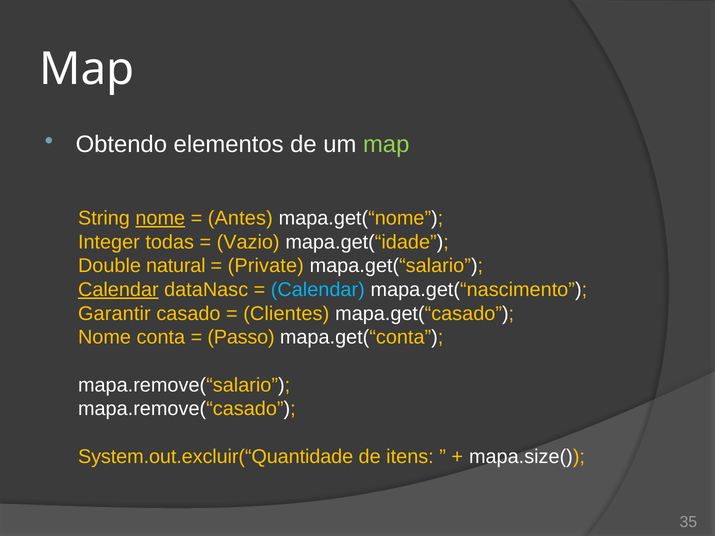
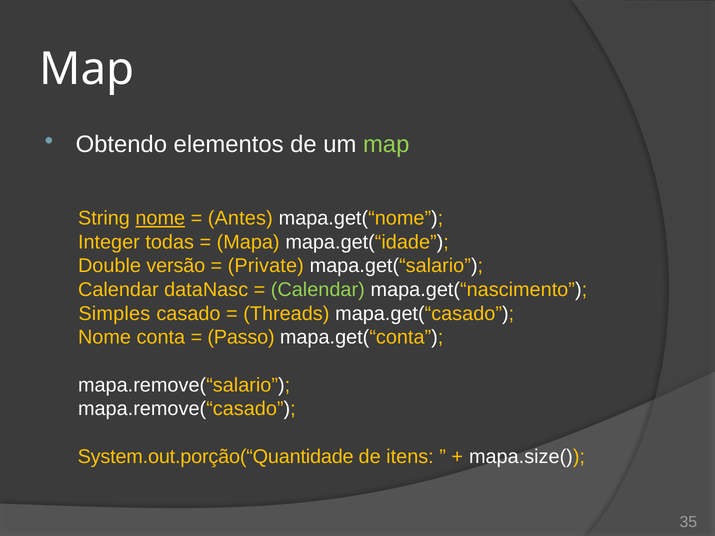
Vazio: Vazio -> Mapa
natural: natural -> versão
Calendar at (118, 290) underline: present -> none
Calendar at (318, 290) colour: light blue -> light green
Garantir: Garantir -> Simples
Clientes: Clientes -> Threads
System.out.excluir(“Quantidade: System.out.excluir(“Quantidade -> System.out.porção(“Quantidade
